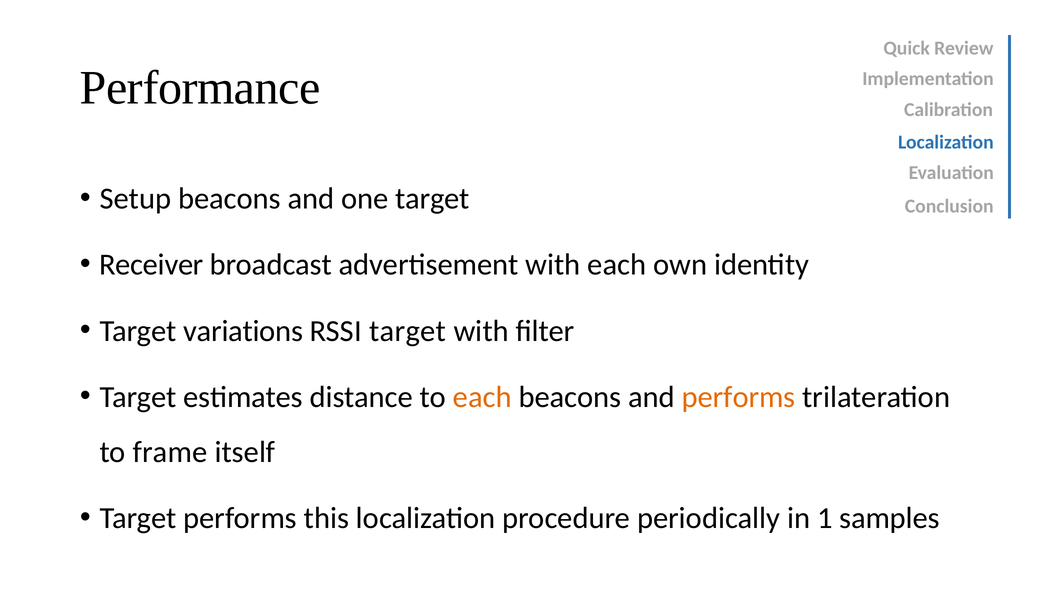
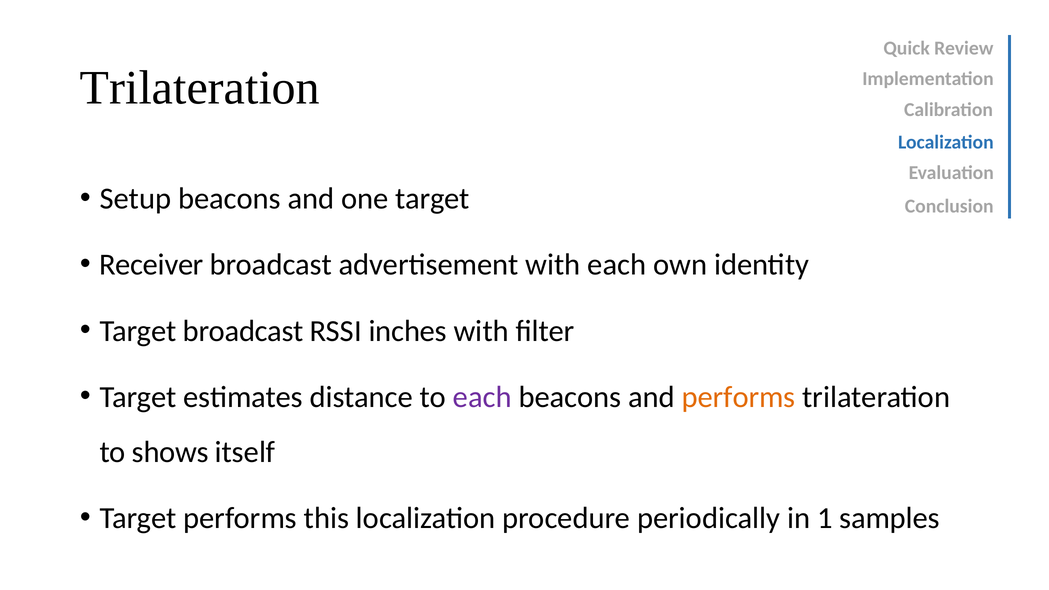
Performance at (200, 88): Performance -> Trilateration
Target variations: variations -> broadcast
RSSI target: target -> inches
each at (482, 397) colour: orange -> purple
frame: frame -> shows
